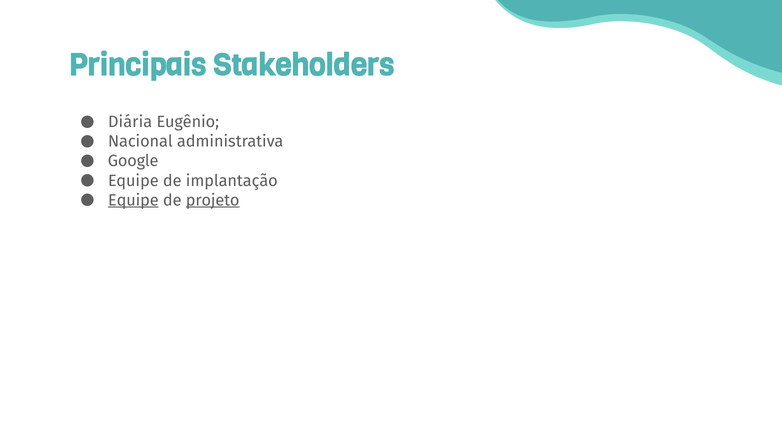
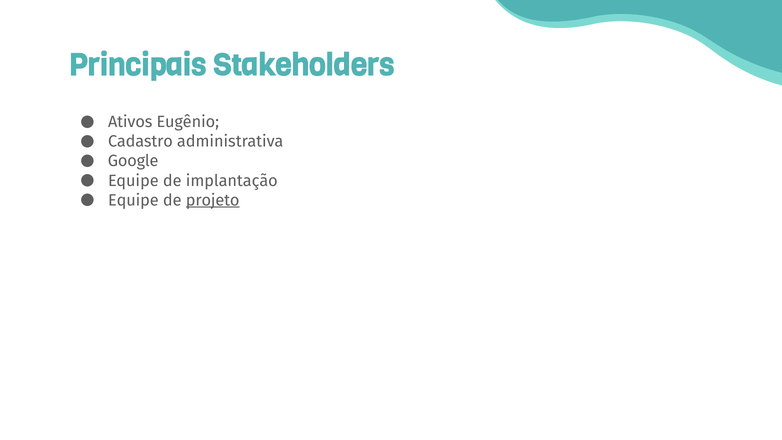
Diária: Diária -> Ativos
Nacional: Nacional -> Cadastro
Equipe at (133, 200) underline: present -> none
